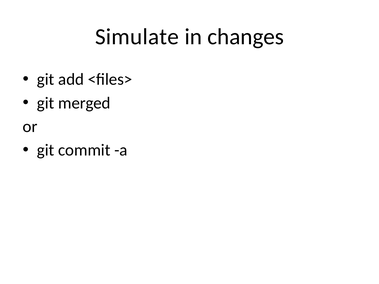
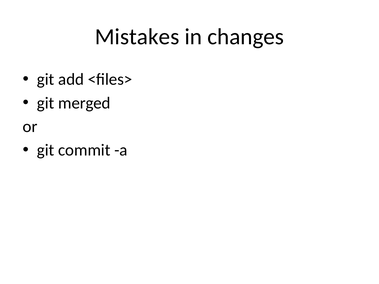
Simulate: Simulate -> Mistakes
